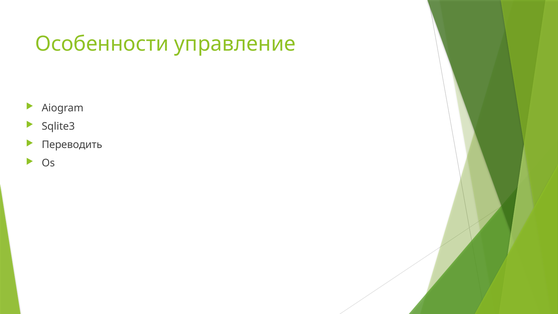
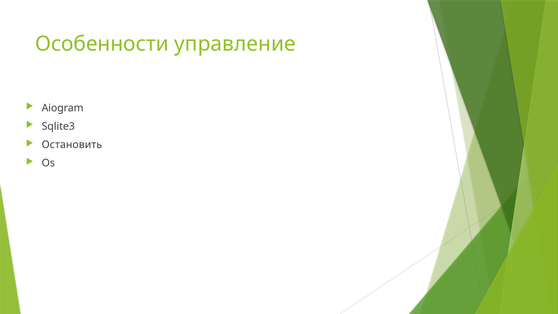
Переводить: Переводить -> Остановить
